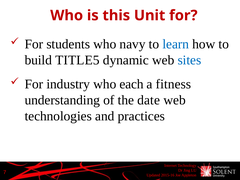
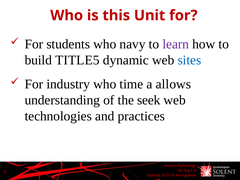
learn colour: blue -> purple
each: each -> time
fitness: fitness -> allows
date: date -> seek
